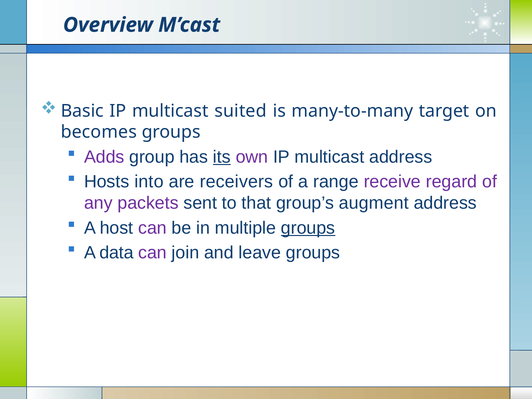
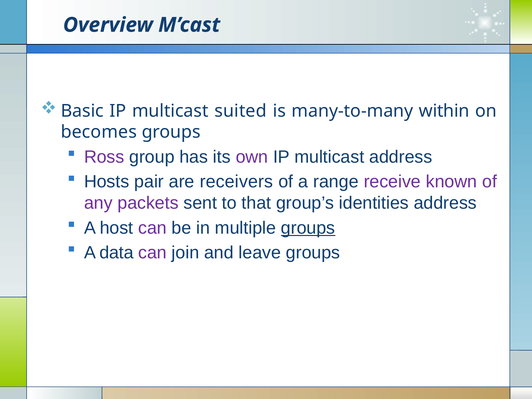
target: target -> within
Adds: Adds -> Ross
its underline: present -> none
into: into -> pair
regard: regard -> known
augment: augment -> identities
